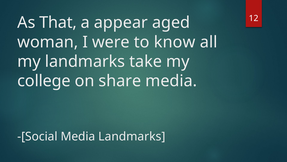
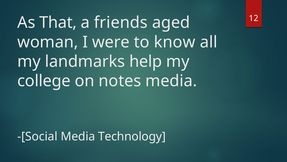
appear: appear -> friends
take: take -> help
share: share -> notes
Media Landmarks: Landmarks -> Technology
